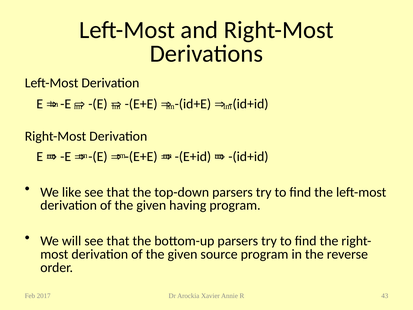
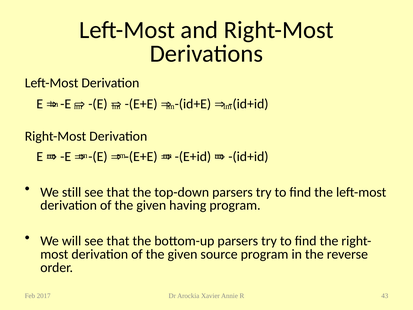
like: like -> still
